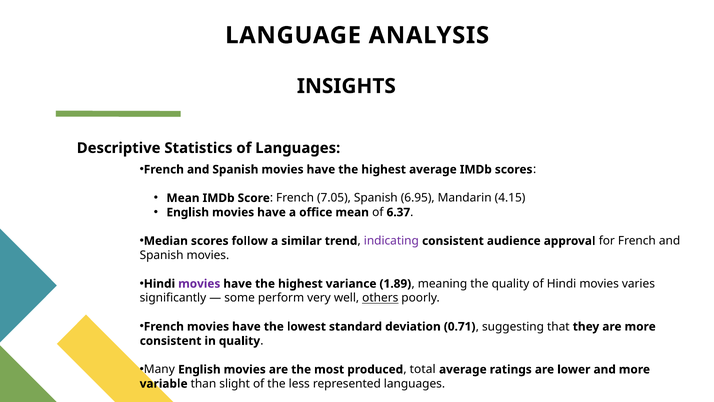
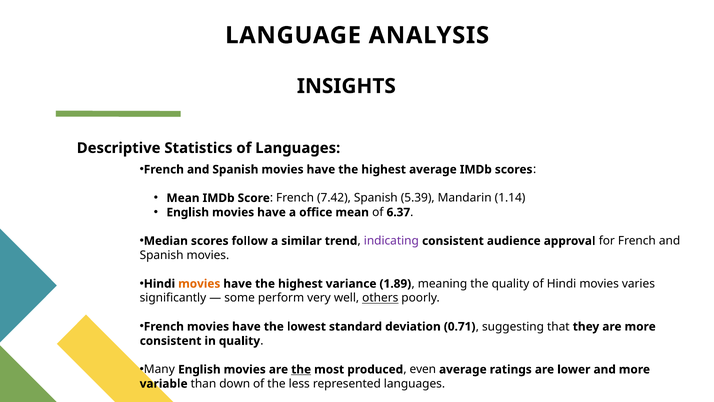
7.05: 7.05 -> 7.42
6.95: 6.95 -> 5.39
4.15: 4.15 -> 1.14
movies at (199, 284) colour: purple -> orange
the at (301, 369) underline: none -> present
total: total -> even
slight: slight -> down
